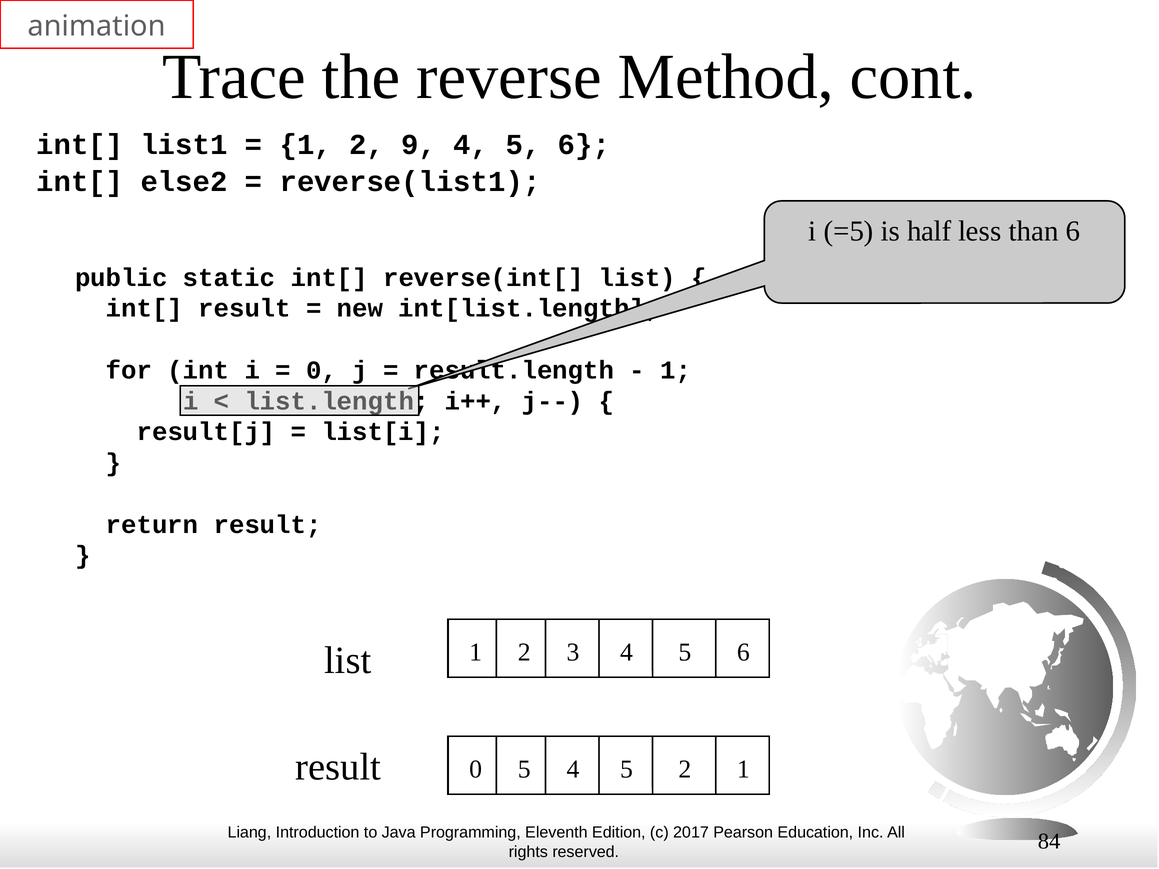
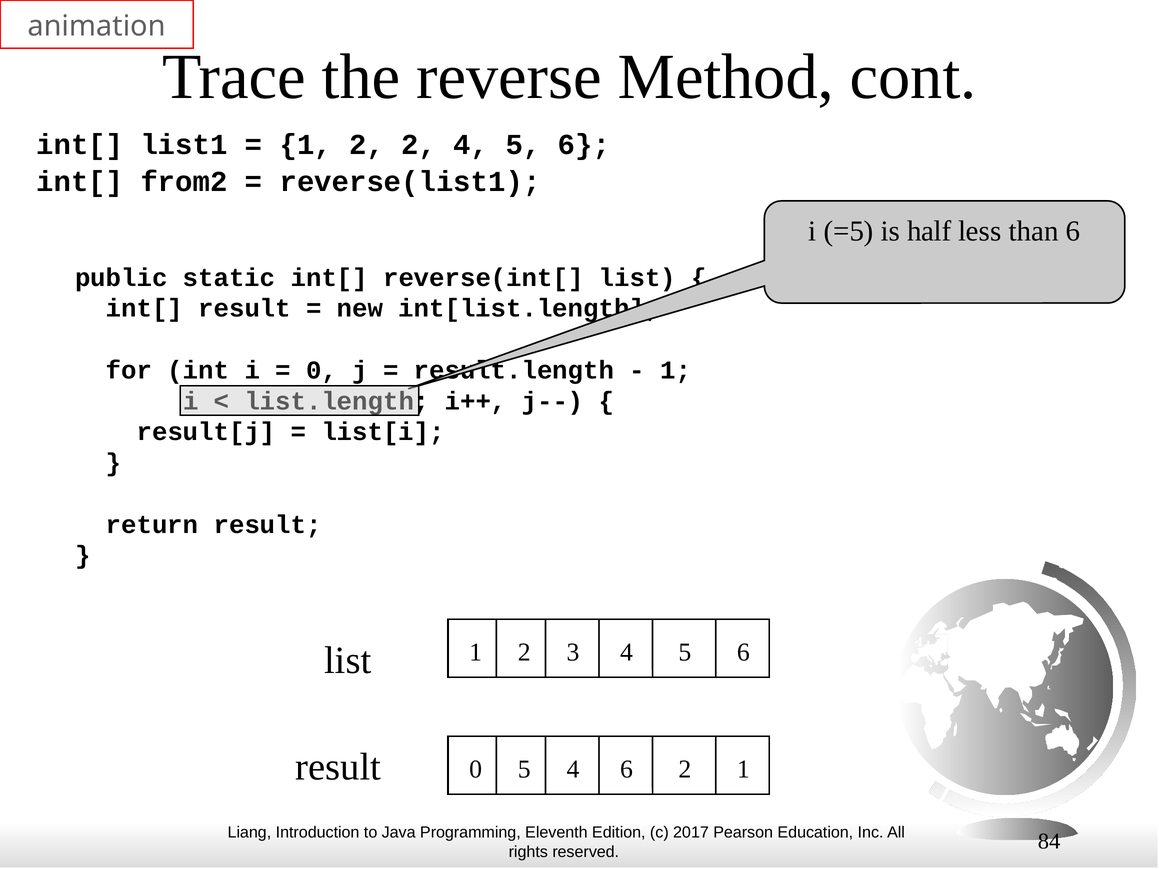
2 9: 9 -> 2
else2: else2 -> from2
5 4 5: 5 -> 6
